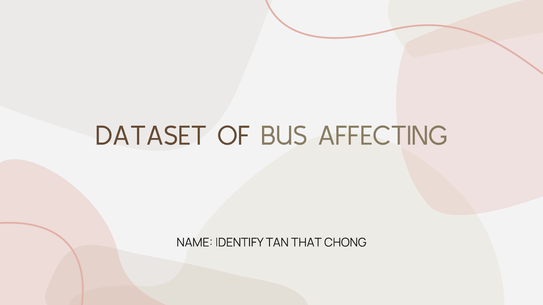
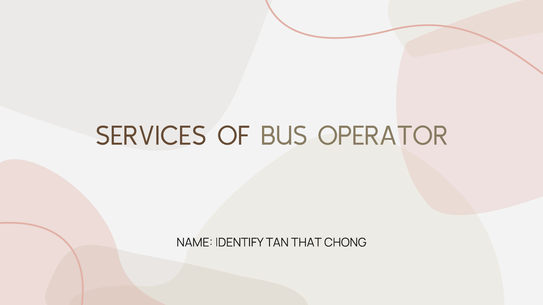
DATASET: DATASET -> SERVICES
AFFECTING: AFFECTING -> OPERATOR
